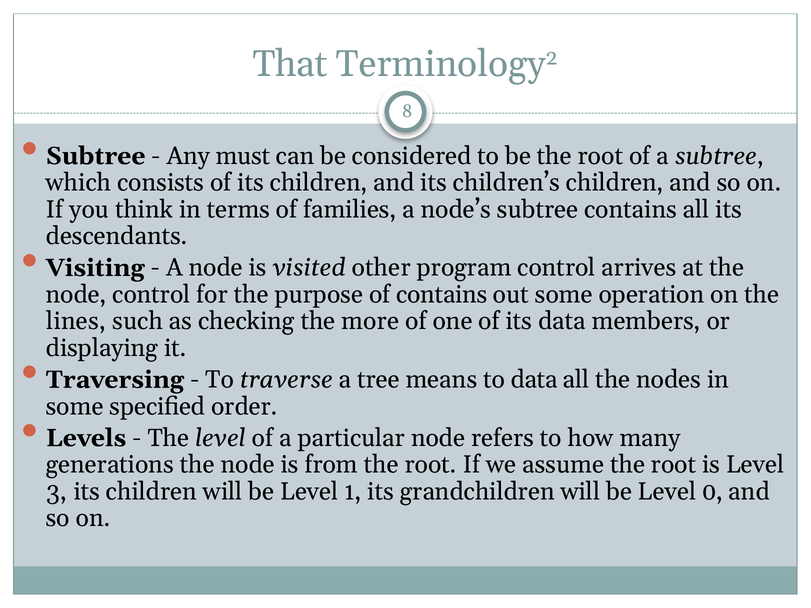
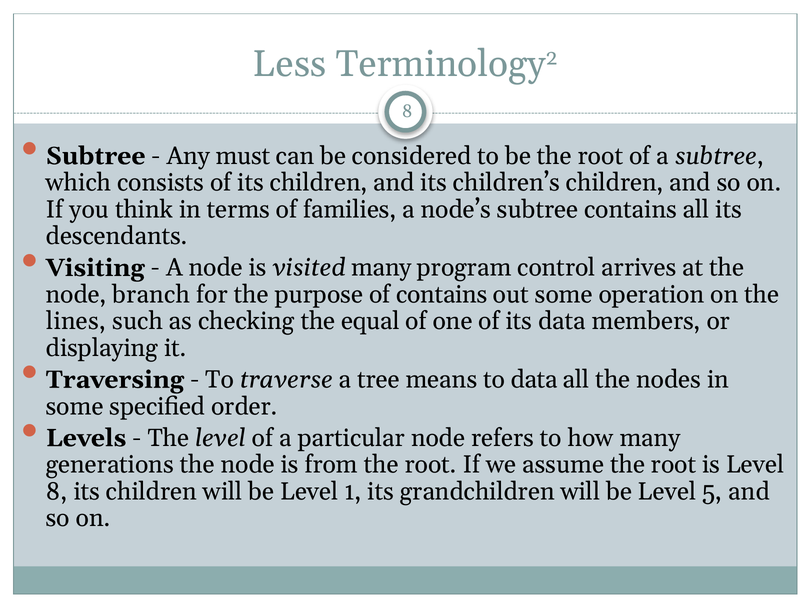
That: That -> Less
visited other: other -> many
node control: control -> branch
more: more -> equal
3 at (57, 492): 3 -> 8
0: 0 -> 5
